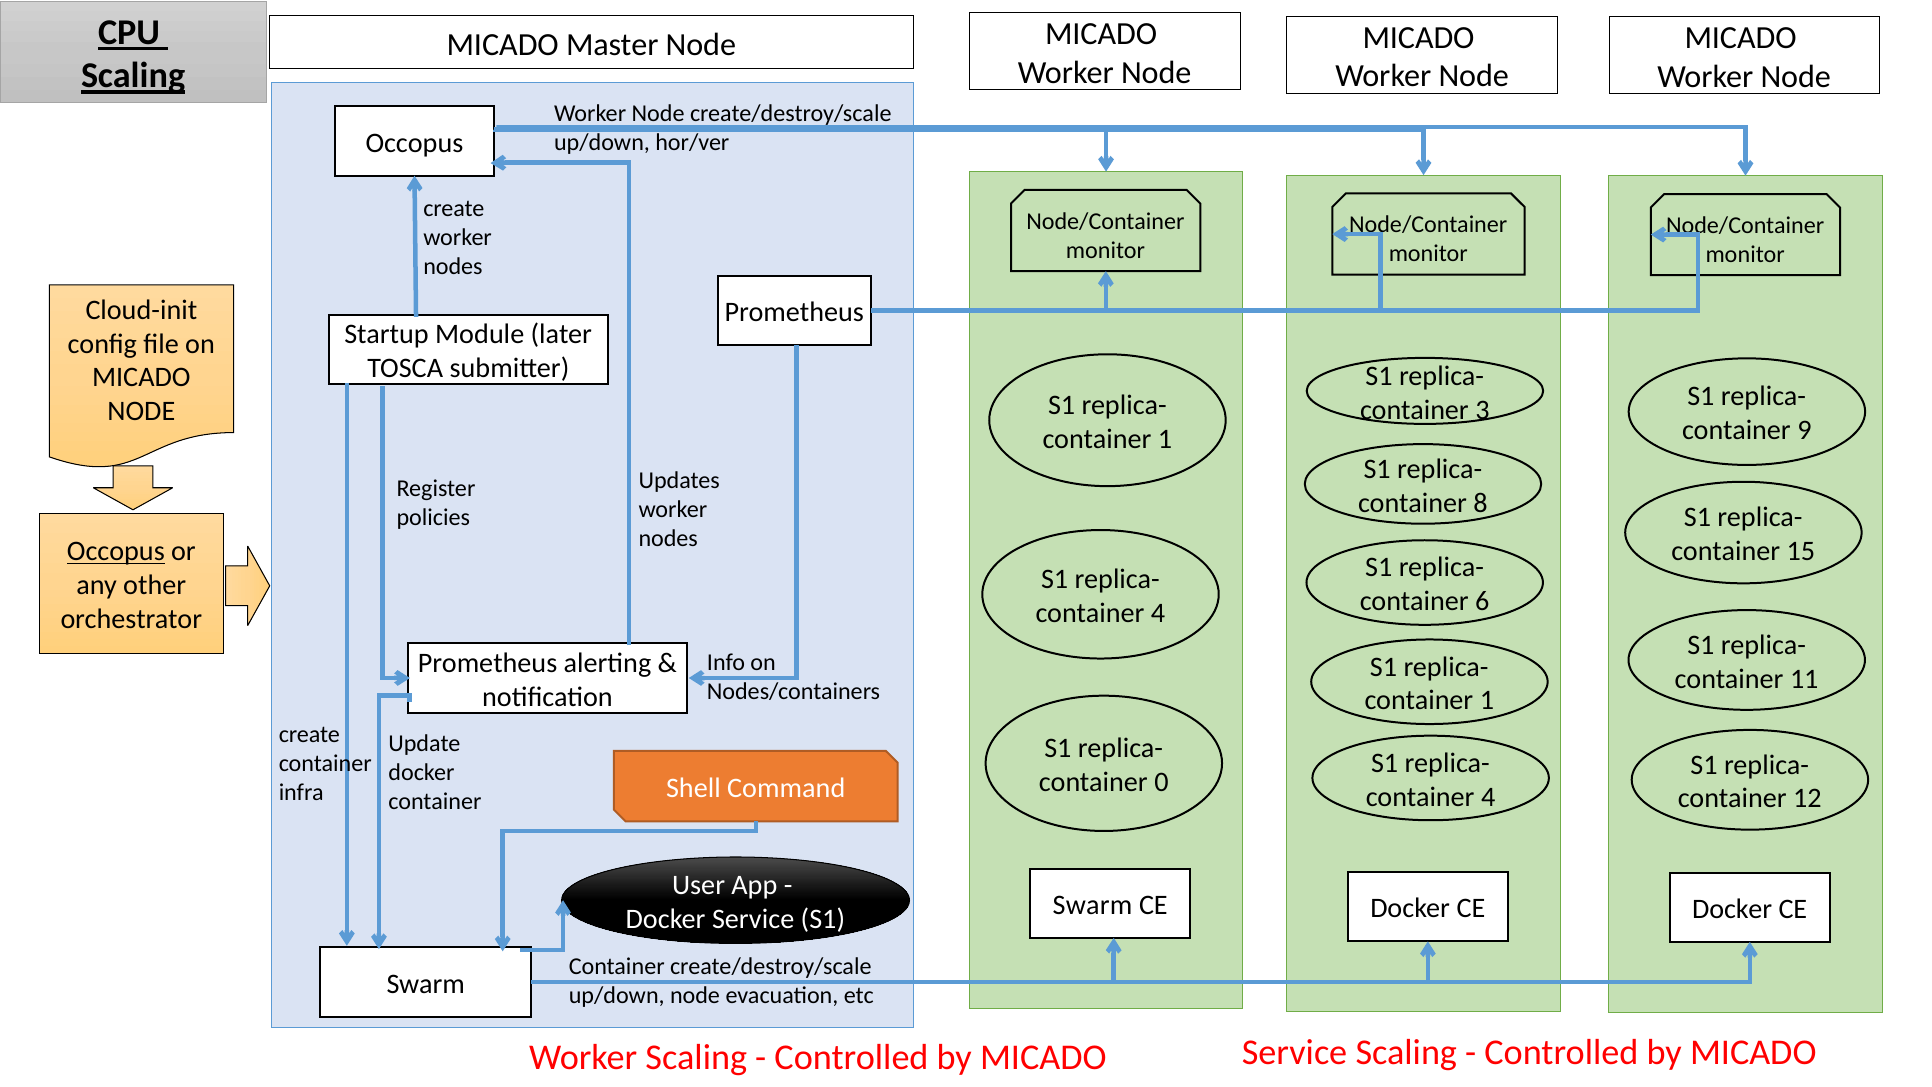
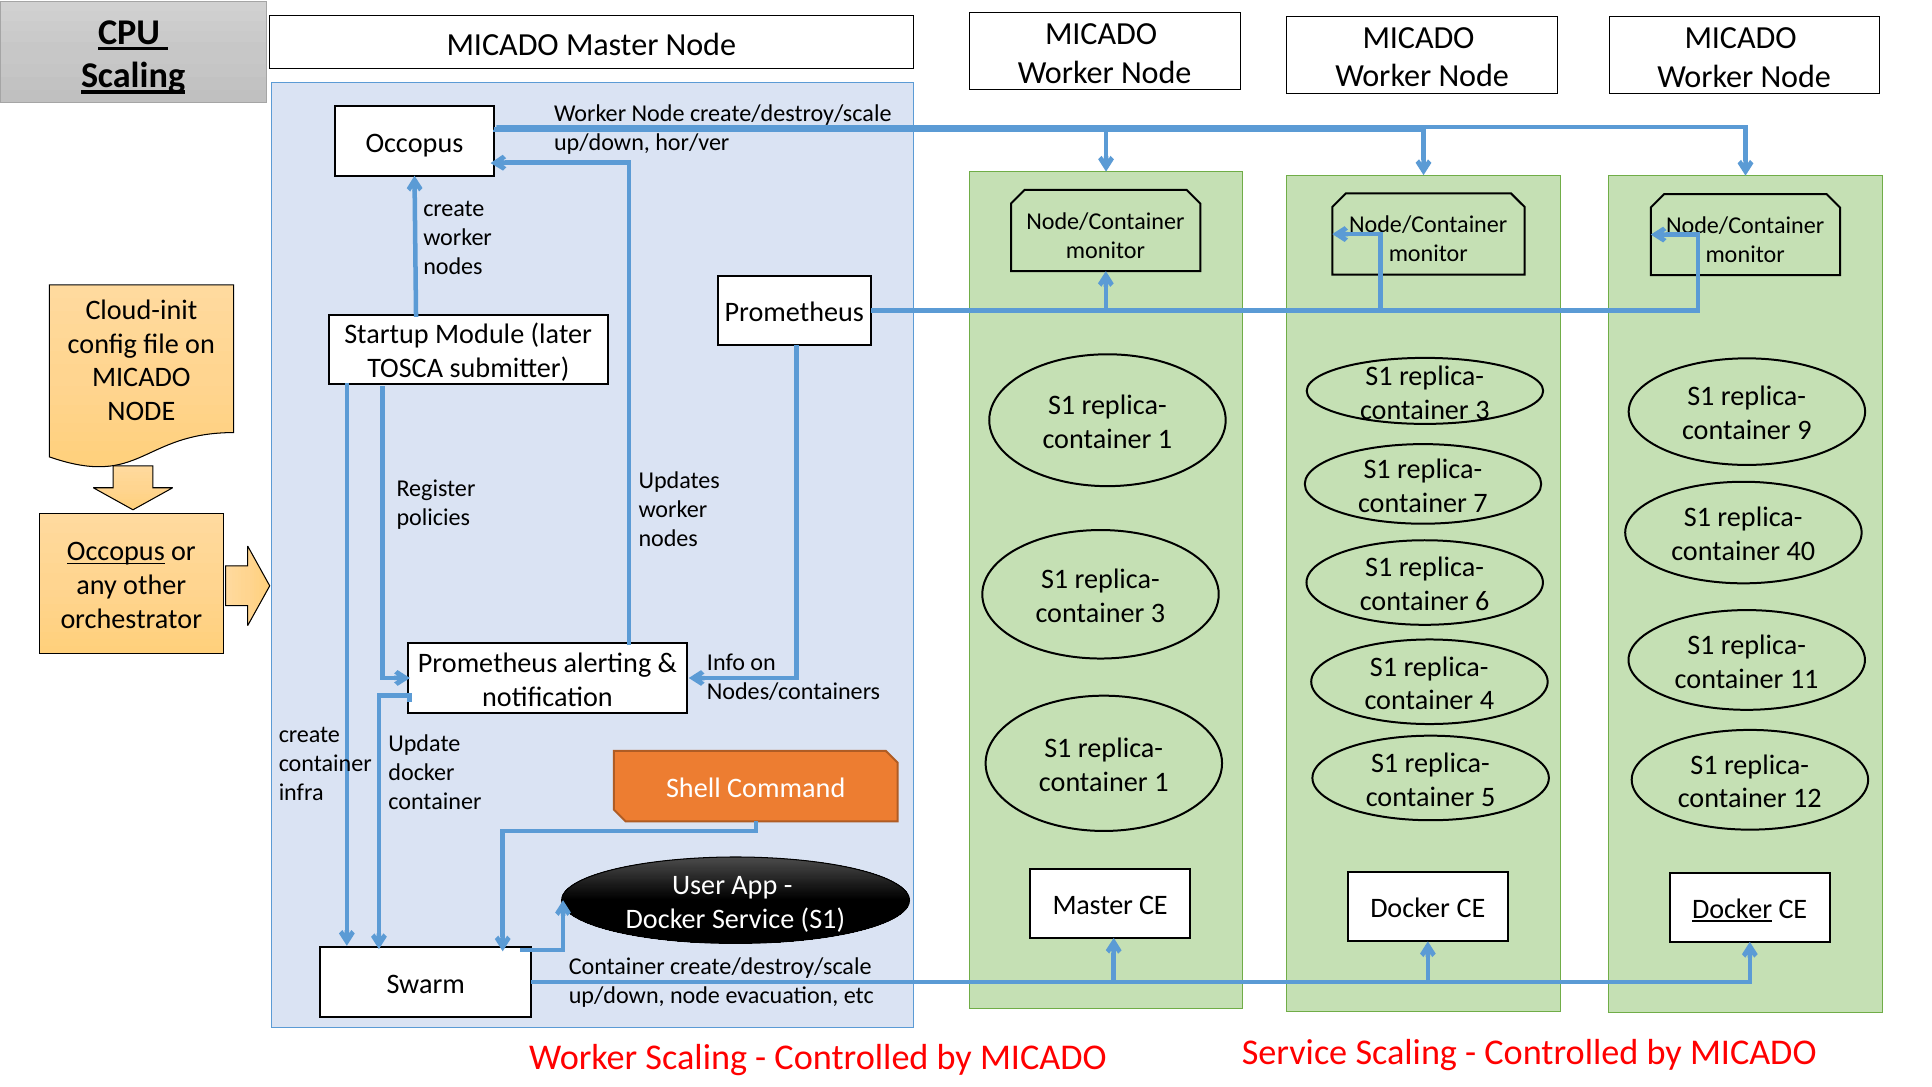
8: 8 -> 7
15: 15 -> 40
4 at (1158, 613): 4 -> 3
1 at (1487, 700): 1 -> 4
0 at (1161, 782): 0 -> 1
4 at (1488, 797): 4 -> 5
Swarm at (1093, 905): Swarm -> Master
Docker at (1732, 909) underline: none -> present
